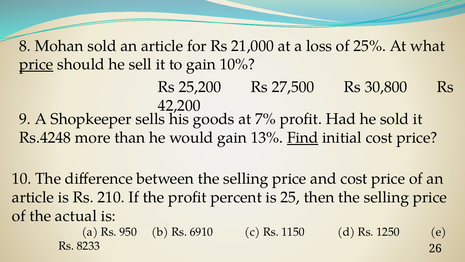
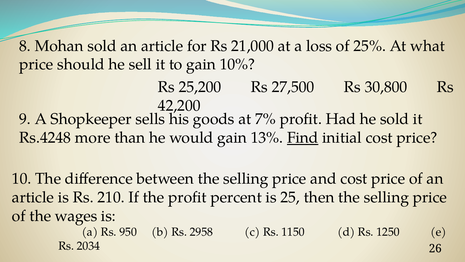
price at (36, 64) underline: present -> none
actual: actual -> wages
6910: 6910 -> 2958
8233: 8233 -> 2034
